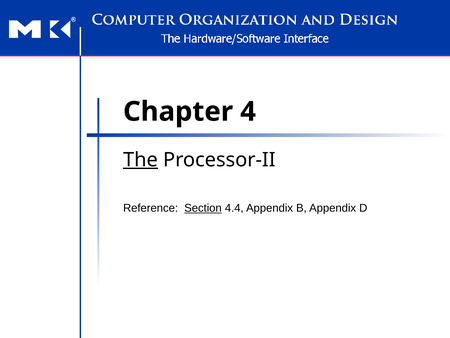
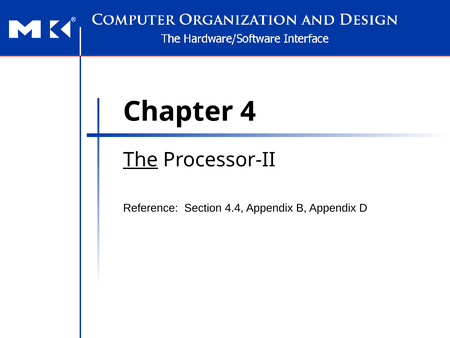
Section underline: present -> none
